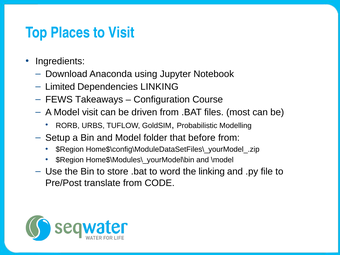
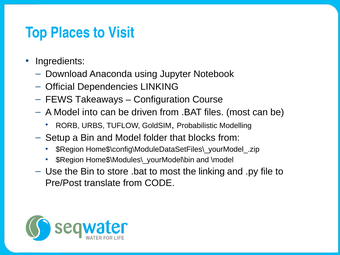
Limited: Limited -> Official
Model visit: visit -> into
before: before -> blocks
to word: word -> most
